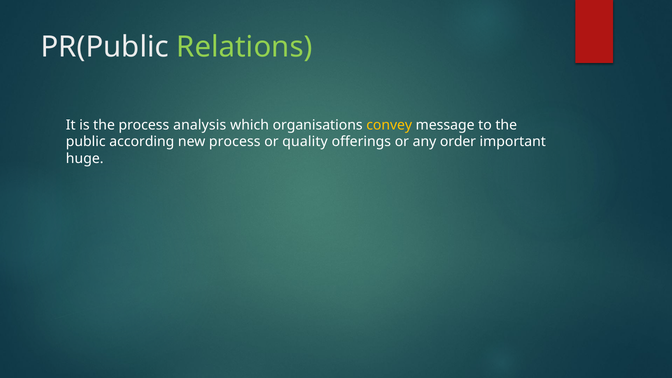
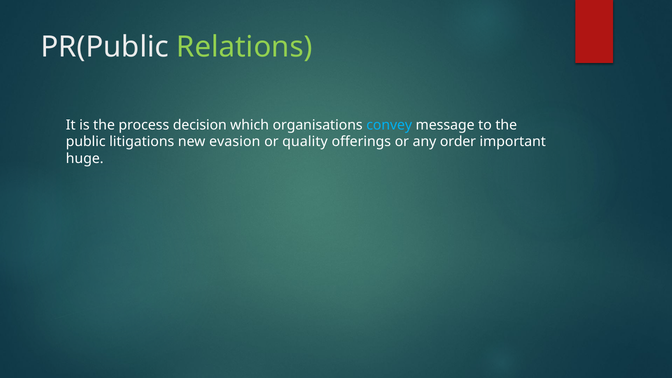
analysis: analysis -> decision
convey colour: yellow -> light blue
according: according -> litigations
new process: process -> evasion
